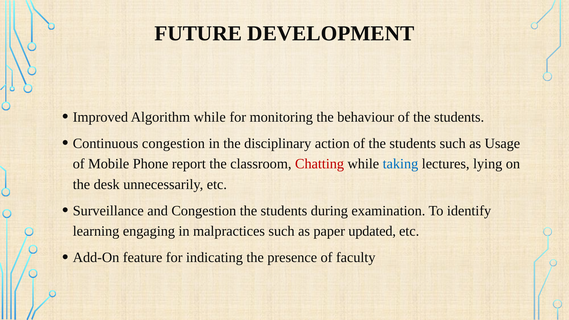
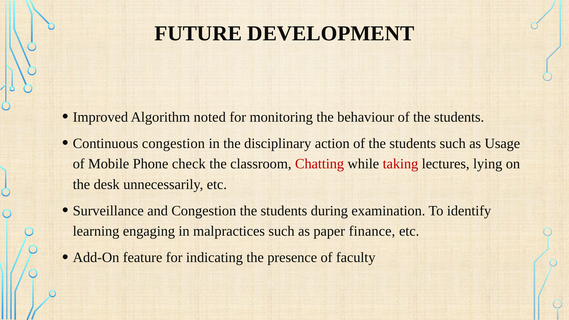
Algorithm while: while -> noted
report: report -> check
taking colour: blue -> red
updated: updated -> finance
